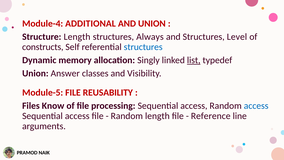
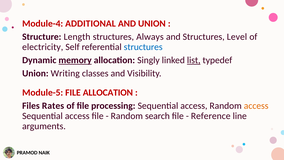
constructs: constructs -> electricity
memory underline: none -> present
Answer: Answer -> Writing
FILE REUSABILITY: REUSABILITY -> ALLOCATION
Know: Know -> Rates
access at (256, 106) colour: blue -> orange
Random length: length -> search
